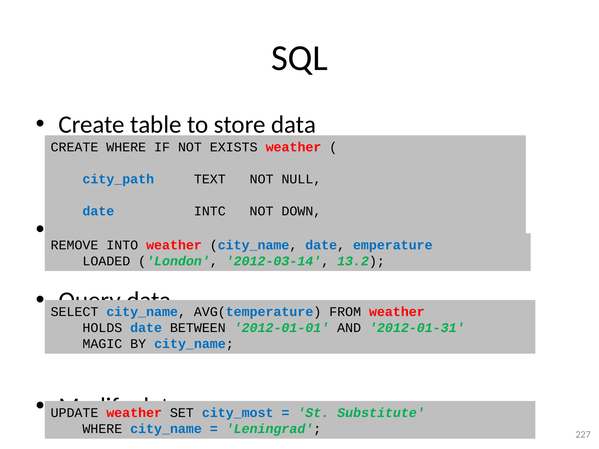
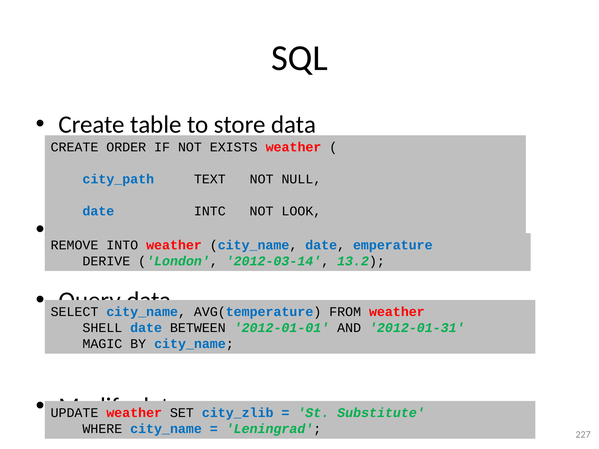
CREATE WHERE: WHERE -> ORDER
DOWN: DOWN -> LOOK
LOADED: LOADED -> DERIVE
HOLDS: HOLDS -> SHELL
city_most: city_most -> city_zlib
